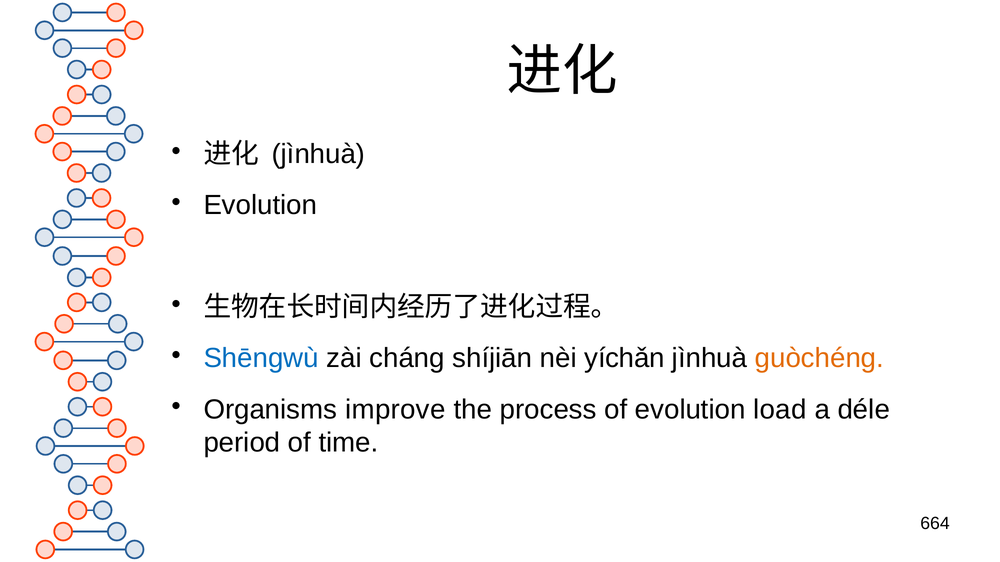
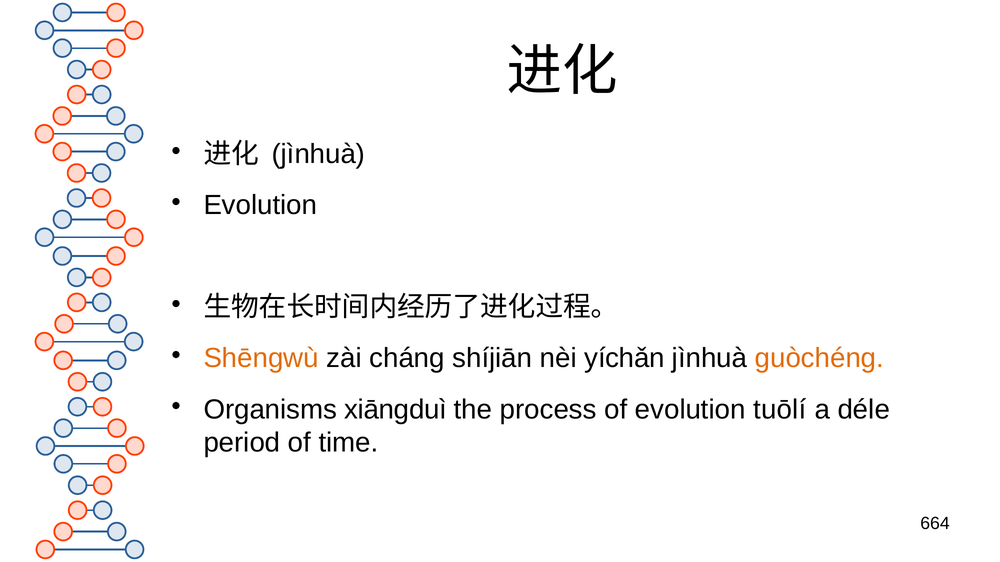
Shēngwù colour: blue -> orange
improve: improve -> xiāngduì
load: load -> tuōlí
